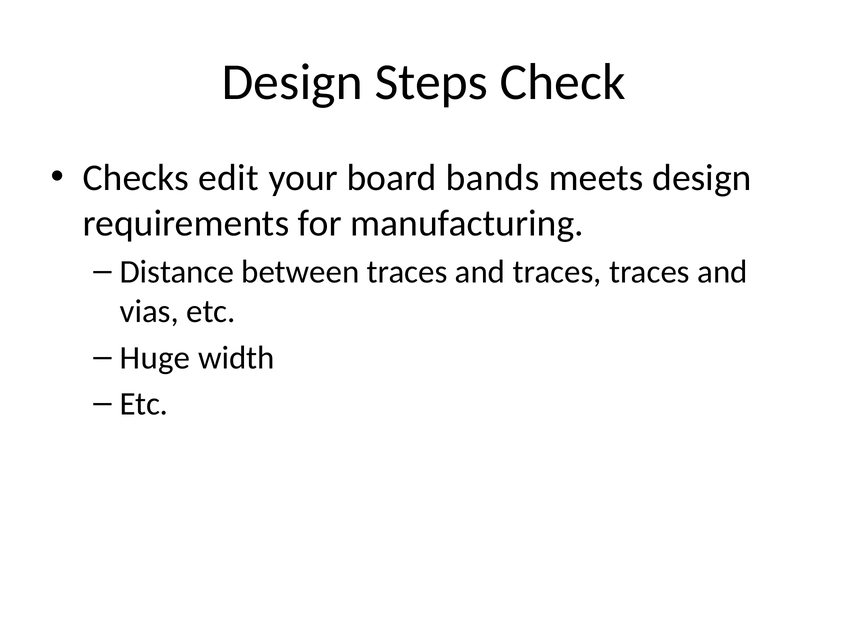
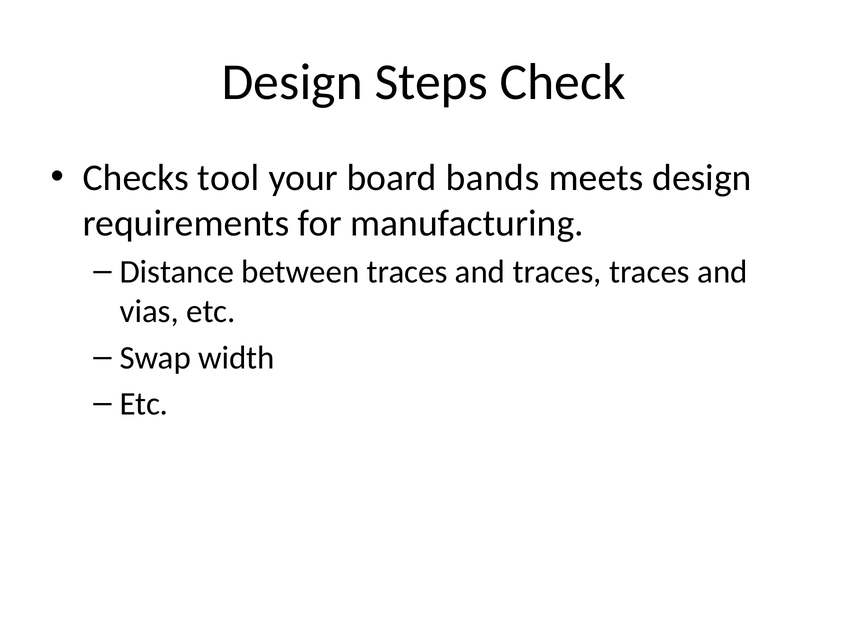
edit: edit -> tool
Huge: Huge -> Swap
